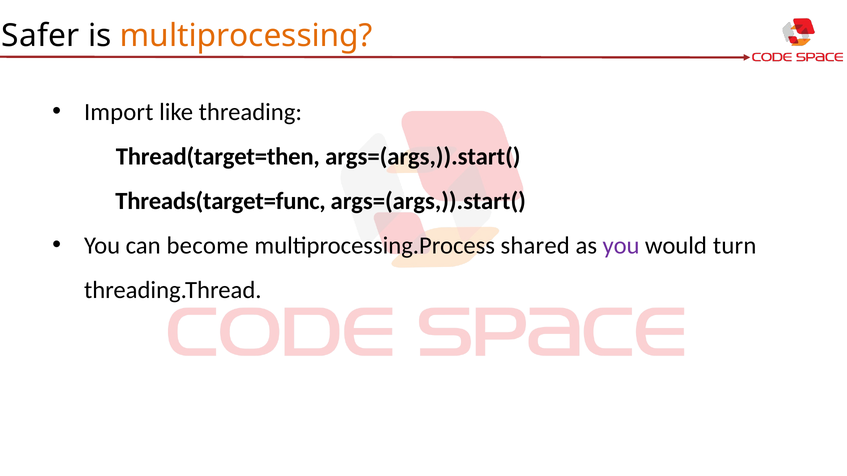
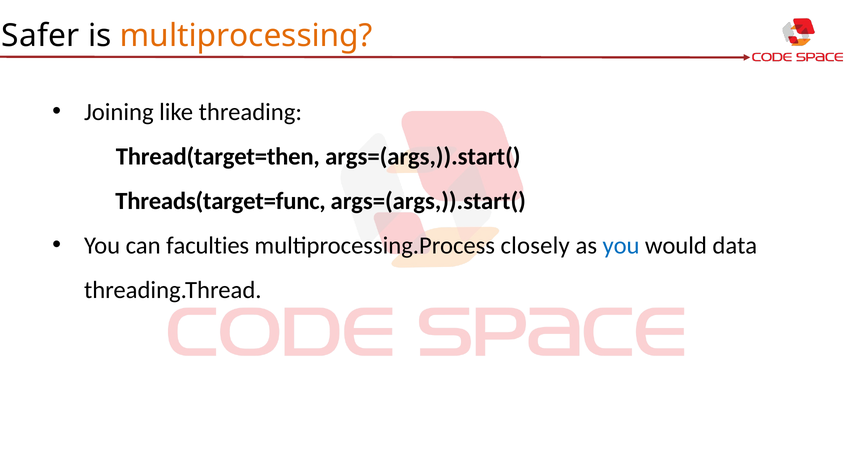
Import: Import -> Joining
become: become -> faculties
shared: shared -> closely
you at (621, 246) colour: purple -> blue
turn: turn -> data
